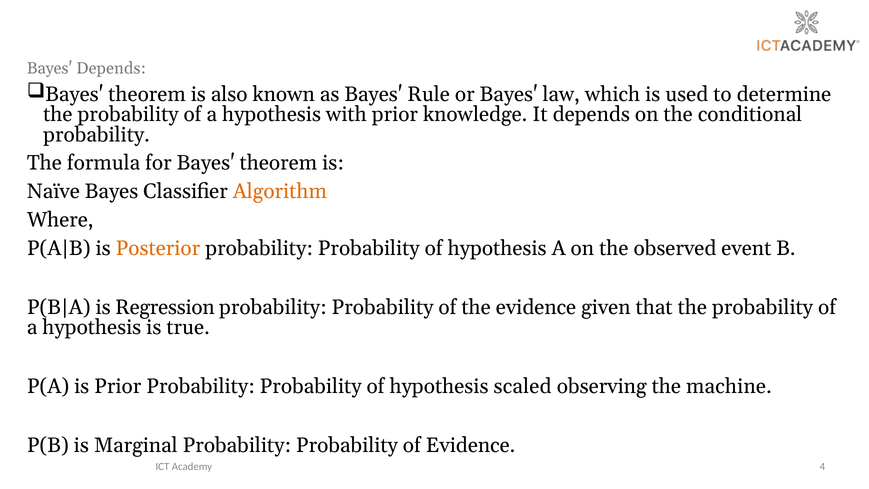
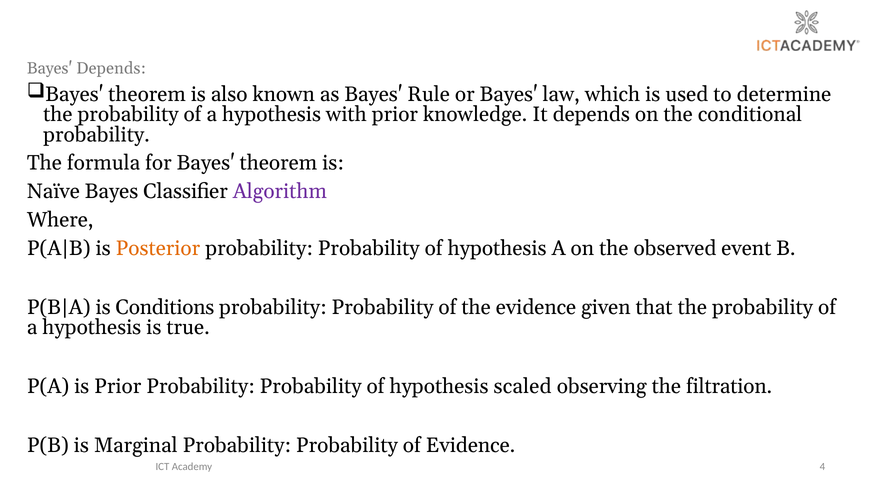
Algorithm colour: orange -> purple
Regression: Regression -> Conditions
machine: machine -> filtration
